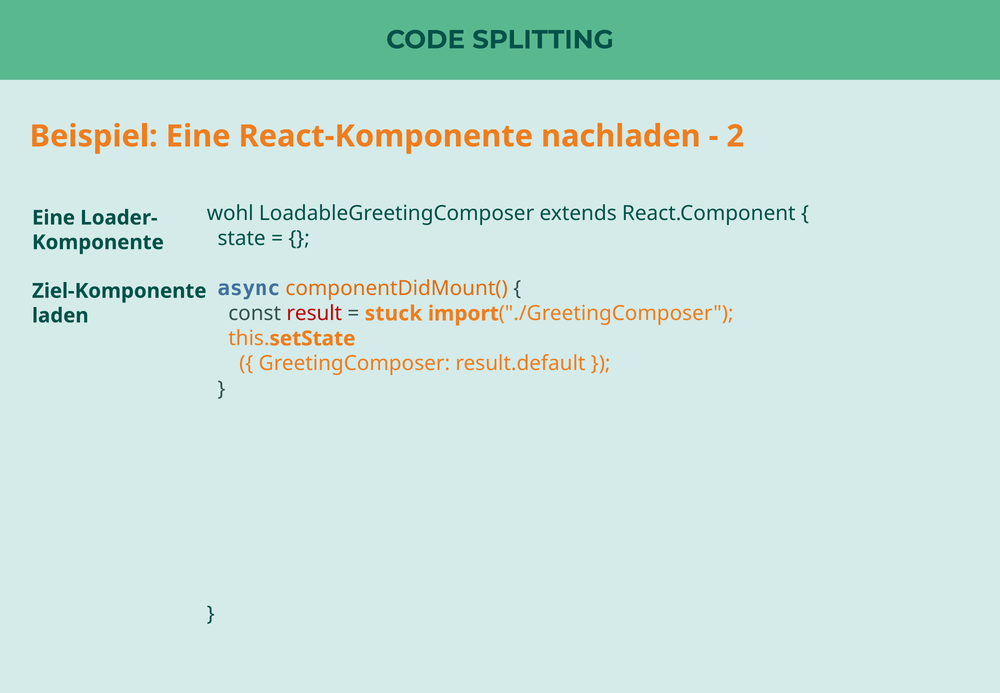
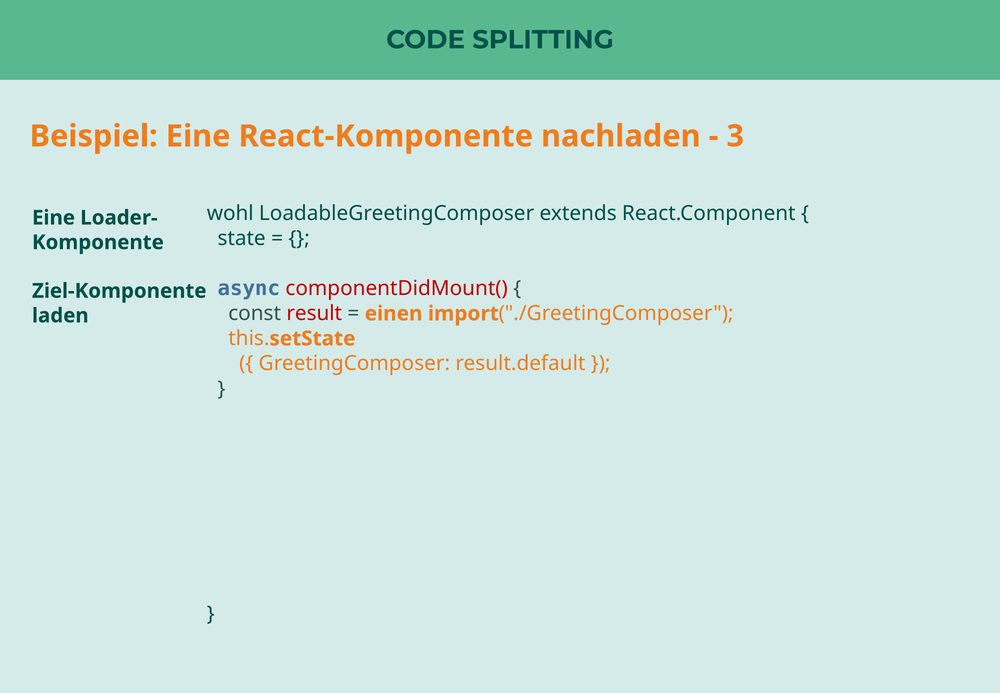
2: 2 -> 3
componentDidMount( colour: orange -> red
stuck: stuck -> einen
